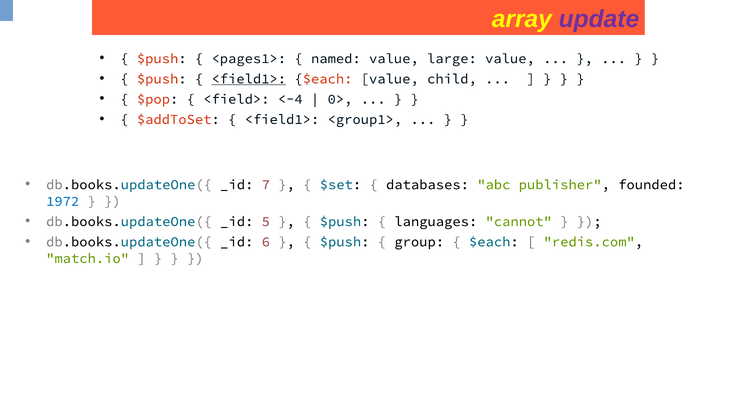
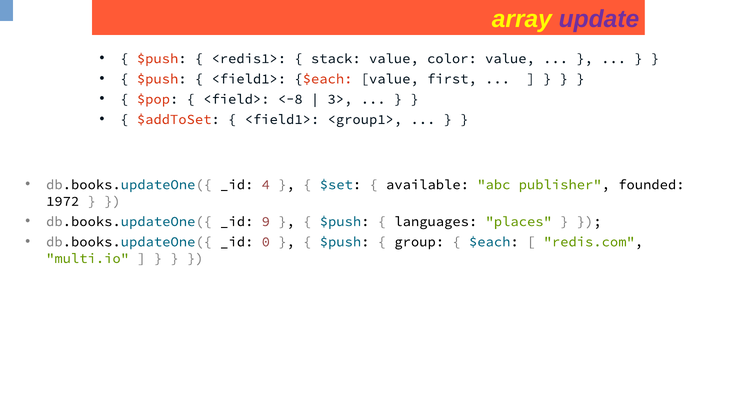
<pages1>: <pages1> -> <redis1>
named: named -> stack
large: large -> color
<field1> at (249, 79) underline: present -> none
child: child -> first
<-4: <-4 -> <-8
0>: 0> -> 3>
7: 7 -> 4
databases: databases -> available
1972 colour: blue -> black
5: 5 -> 9
cannot: cannot -> places
6: 6 -> 0
match.io: match.io -> multi.io
